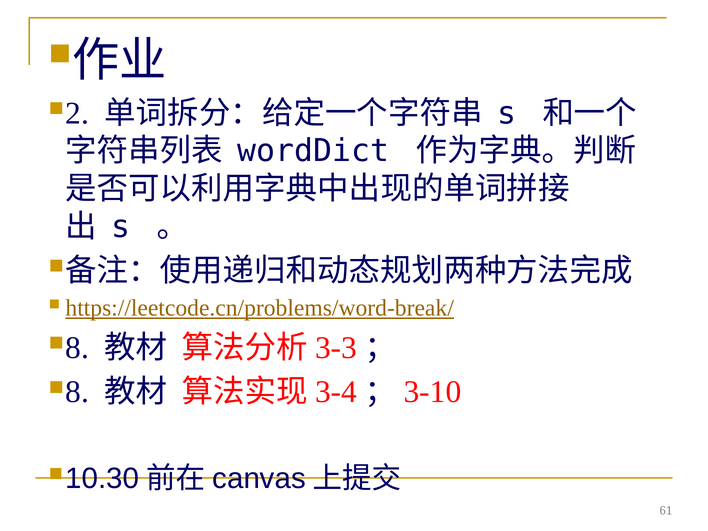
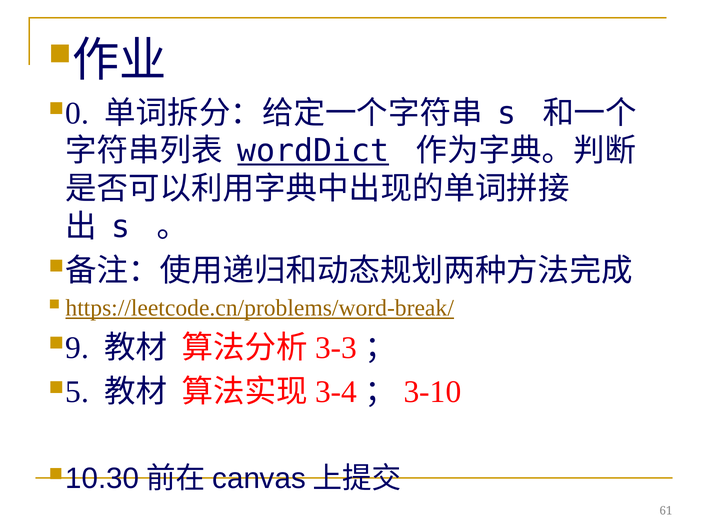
2: 2 -> 0
wordDict underline: none -> present
8 at (77, 348): 8 -> 9
8 at (77, 392): 8 -> 5
